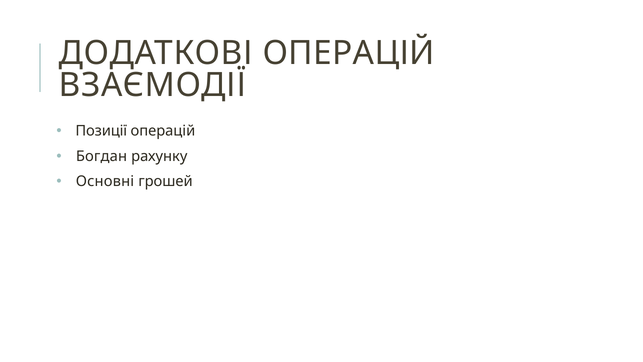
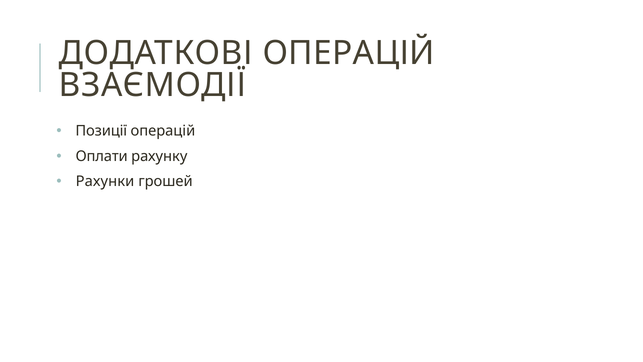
Богдан: Богдан -> Оплати
Основні: Основні -> Рахунки
